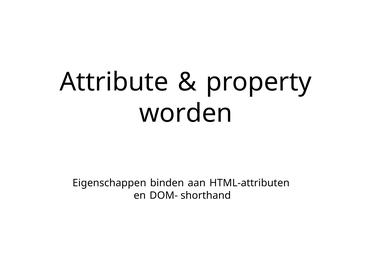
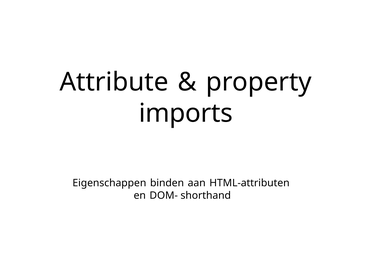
worden: worden -> imports
